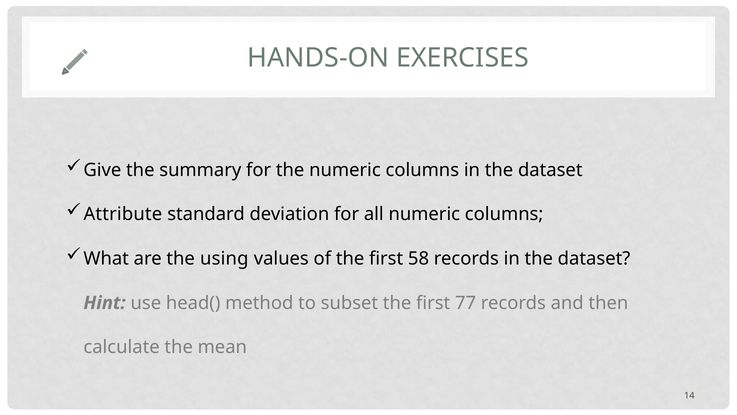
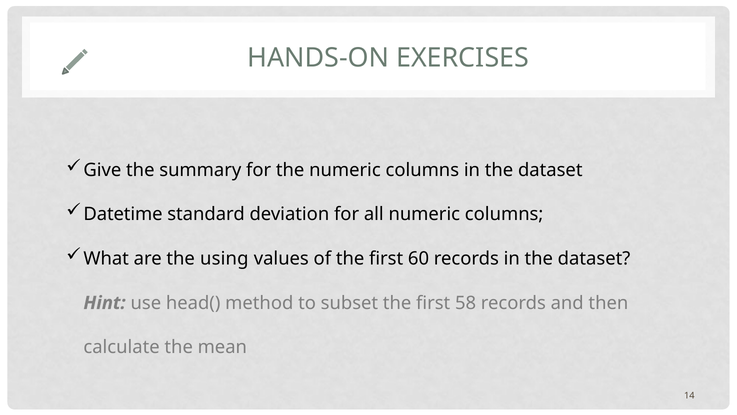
Attribute: Attribute -> Datetime
58: 58 -> 60
77: 77 -> 58
